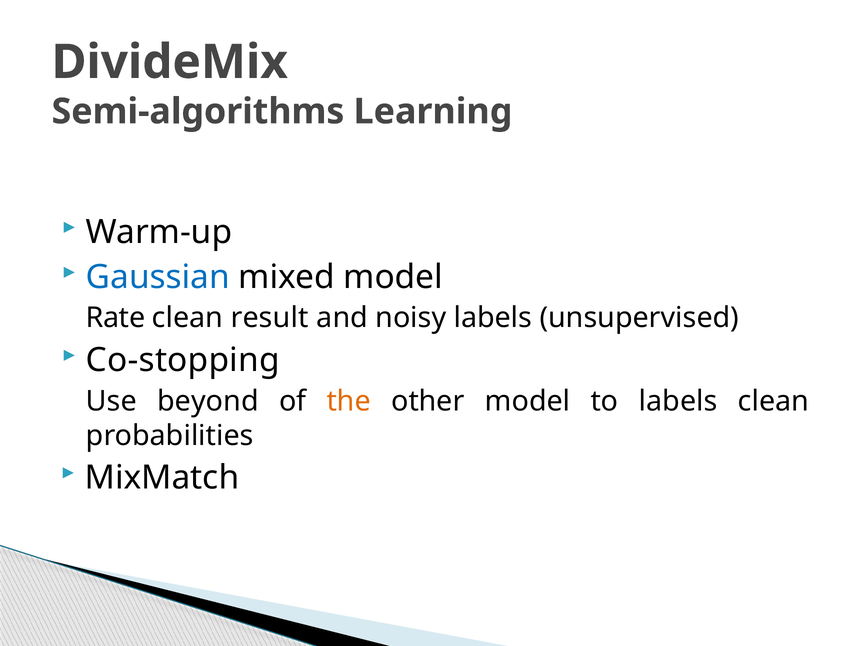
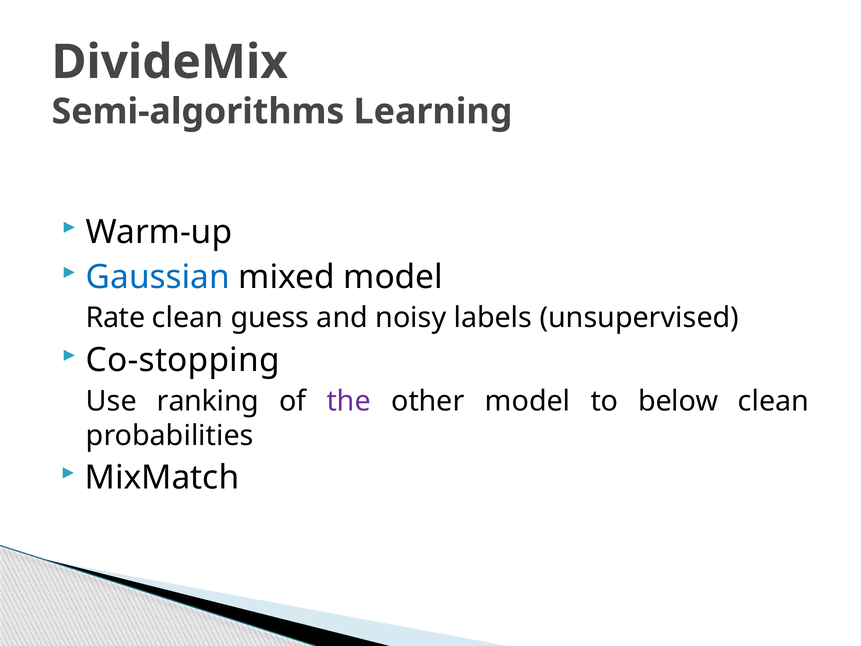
result: result -> guess
beyond: beyond -> ranking
the colour: orange -> purple
to labels: labels -> below
